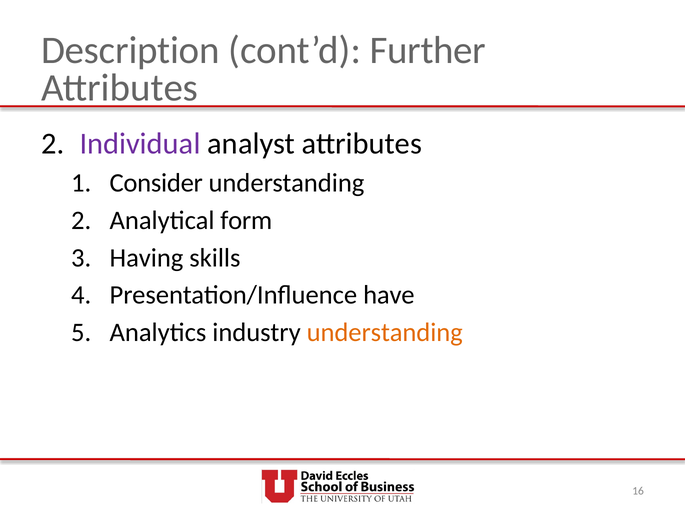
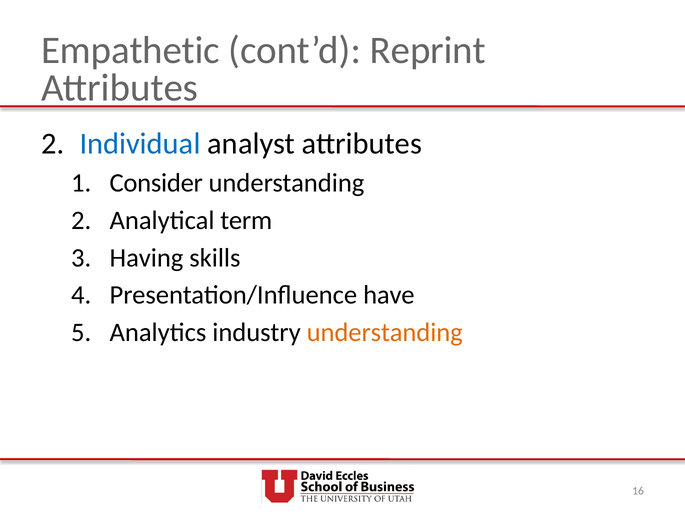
Description: Description -> Empathetic
Further: Further -> Reprint
Individual colour: purple -> blue
form: form -> term
